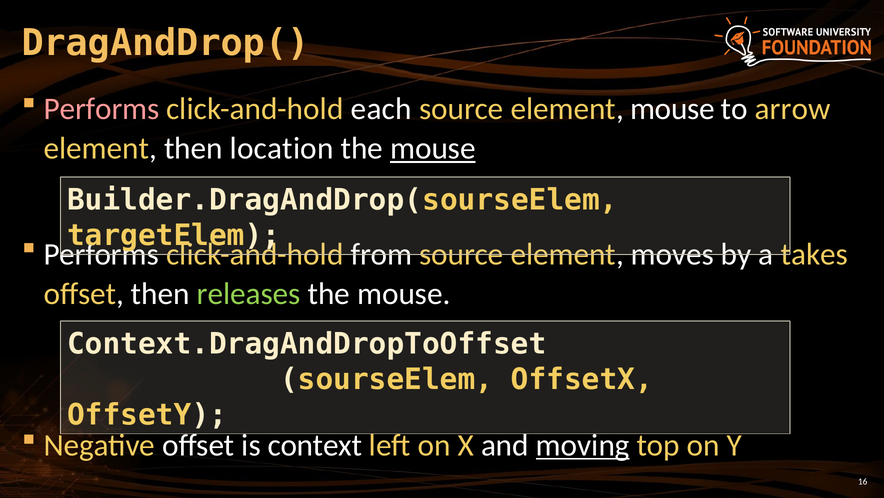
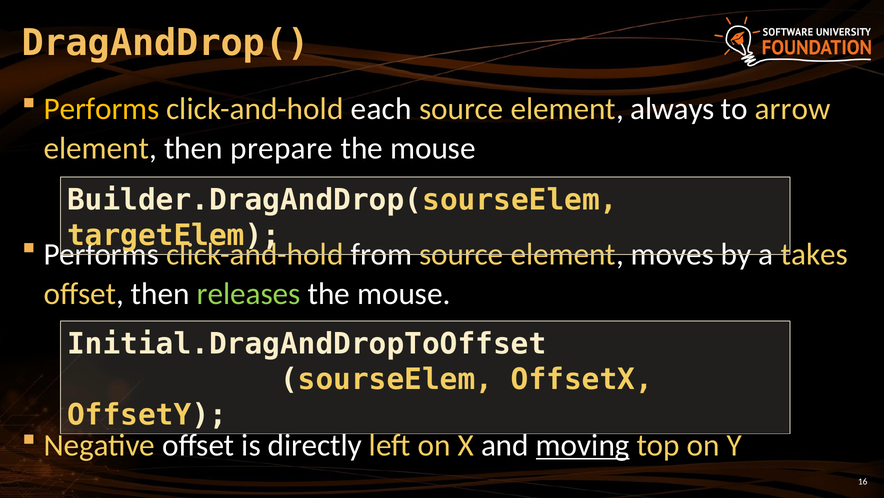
Performs at (102, 109) colour: pink -> yellow
element mouse: mouse -> always
location: location -> prepare
mouse at (433, 148) underline: present -> none
Context.DragAndDropToOffset: Context.DragAndDropToOffset -> Initial.DragAndDropToOffset
context: context -> directly
